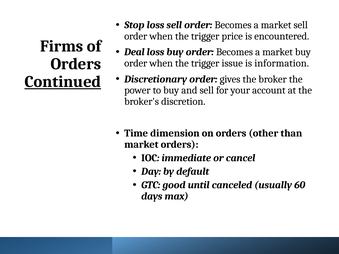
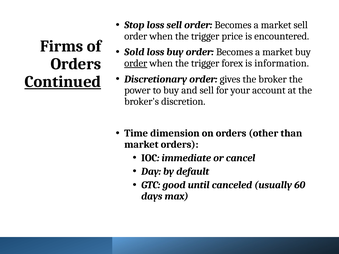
Deal: Deal -> Sold
order at (136, 63) underline: none -> present
issue: issue -> forex
